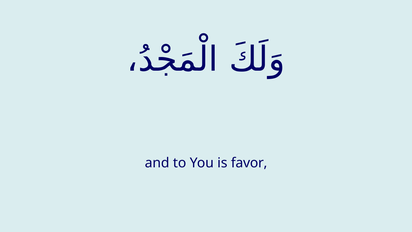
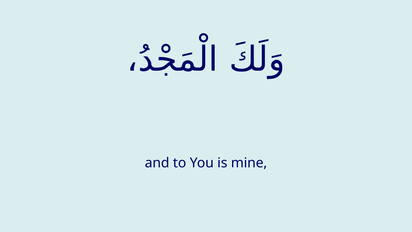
favor: favor -> mine
